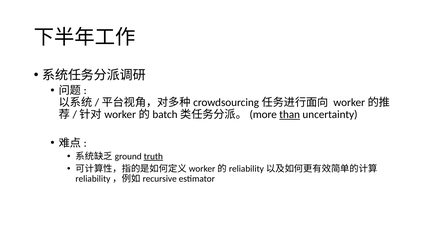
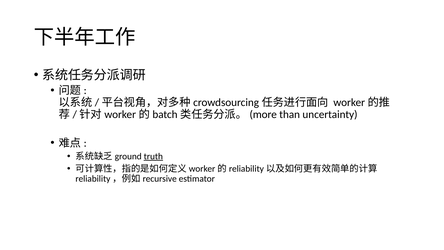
than underline: present -> none
